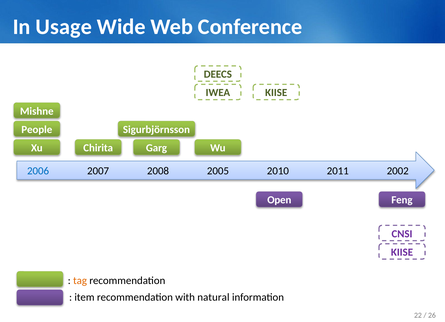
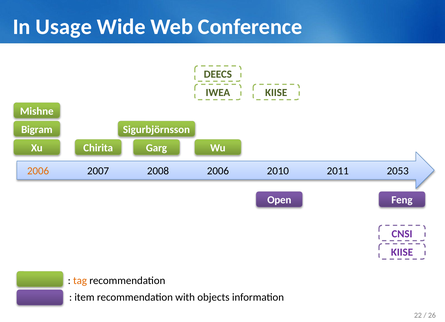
People: People -> Bigram
2006 at (38, 171) colour: blue -> orange
2008 2005: 2005 -> 2006
2002: 2002 -> 2053
natural: natural -> objects
